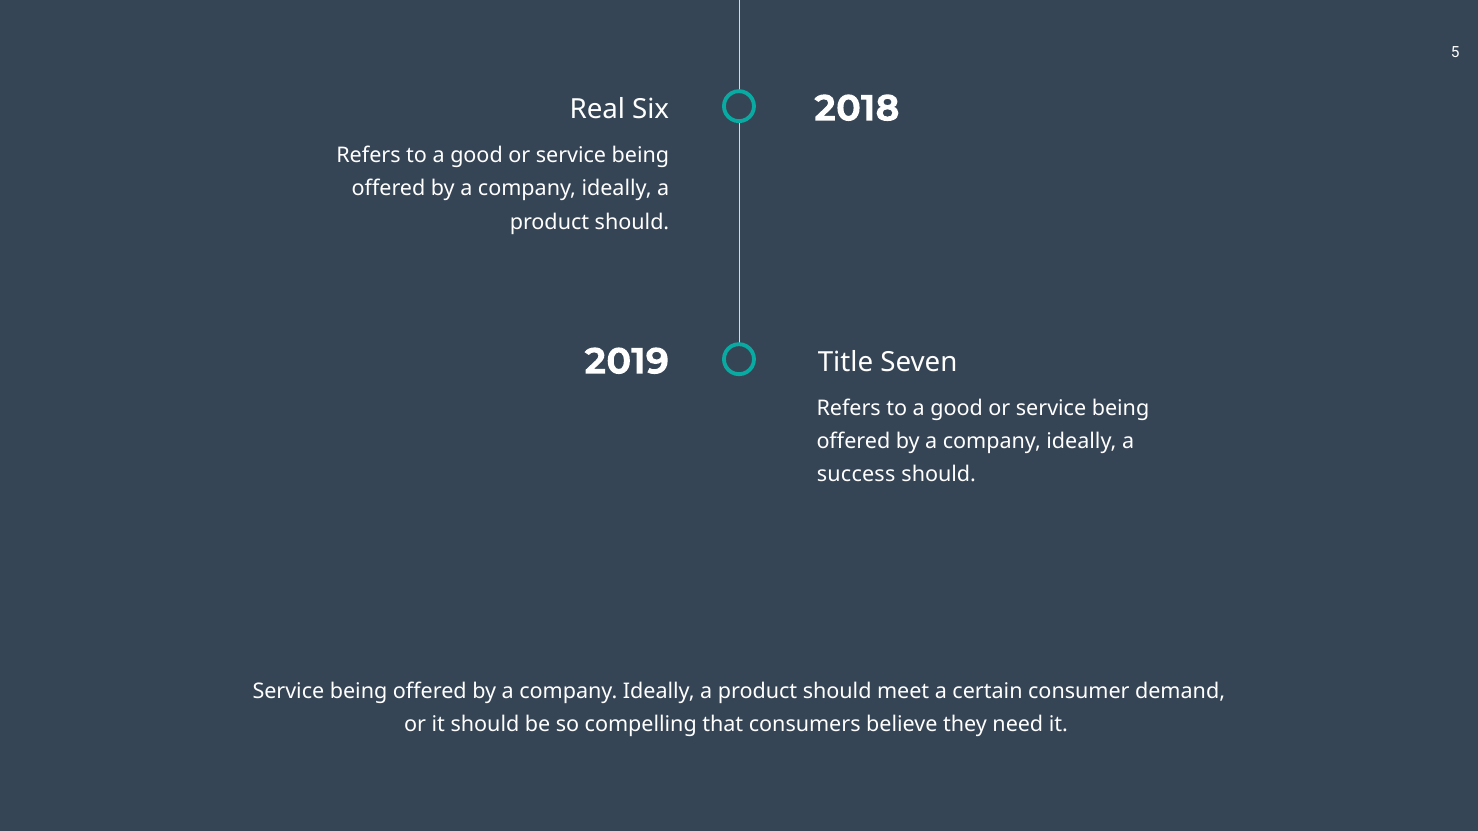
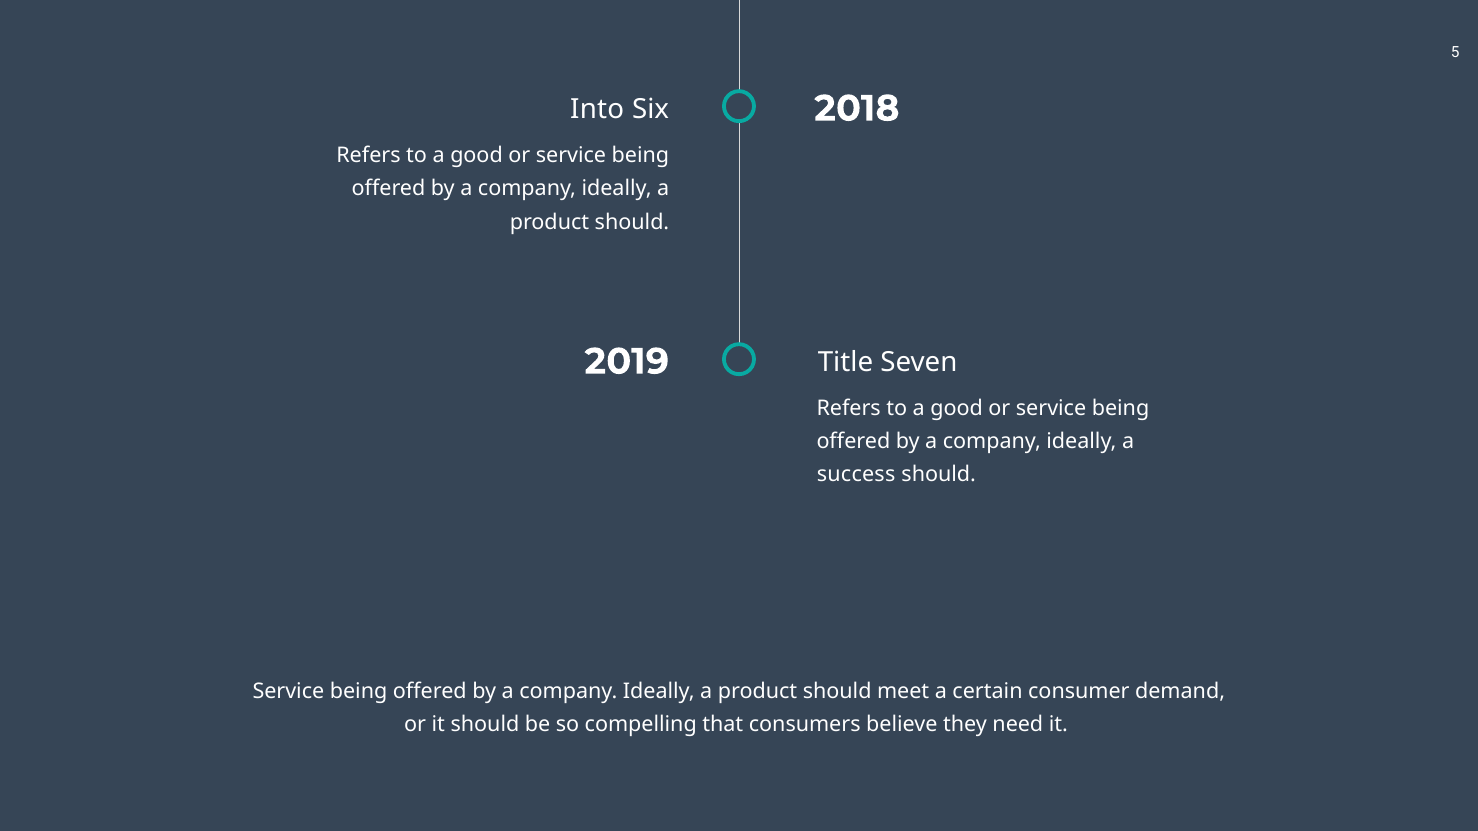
Real: Real -> Into
